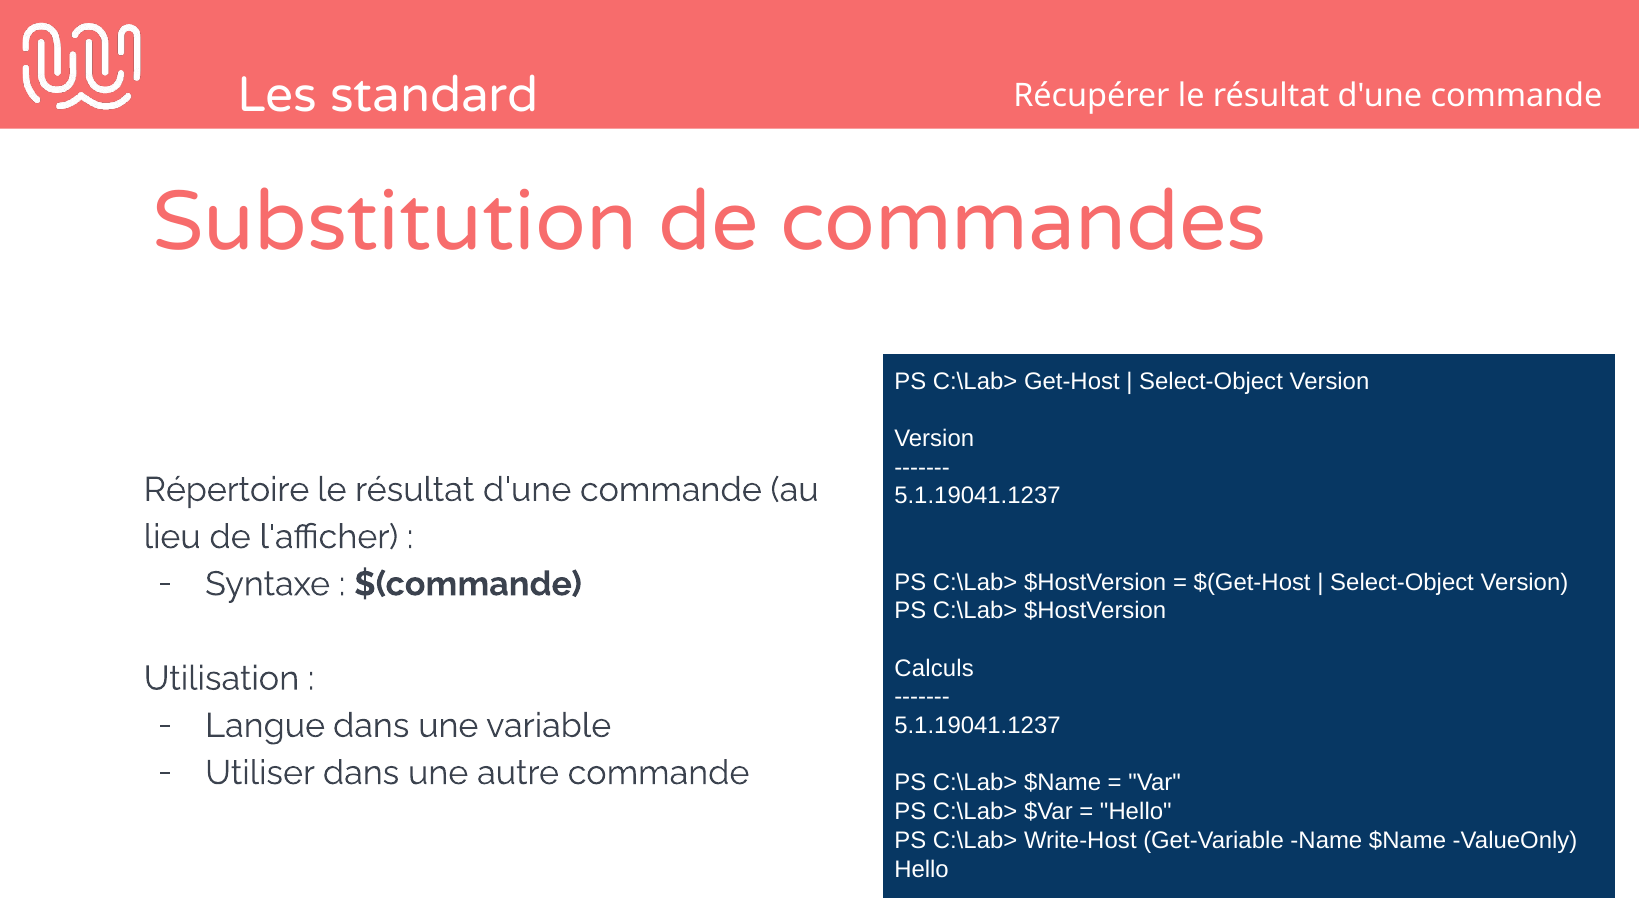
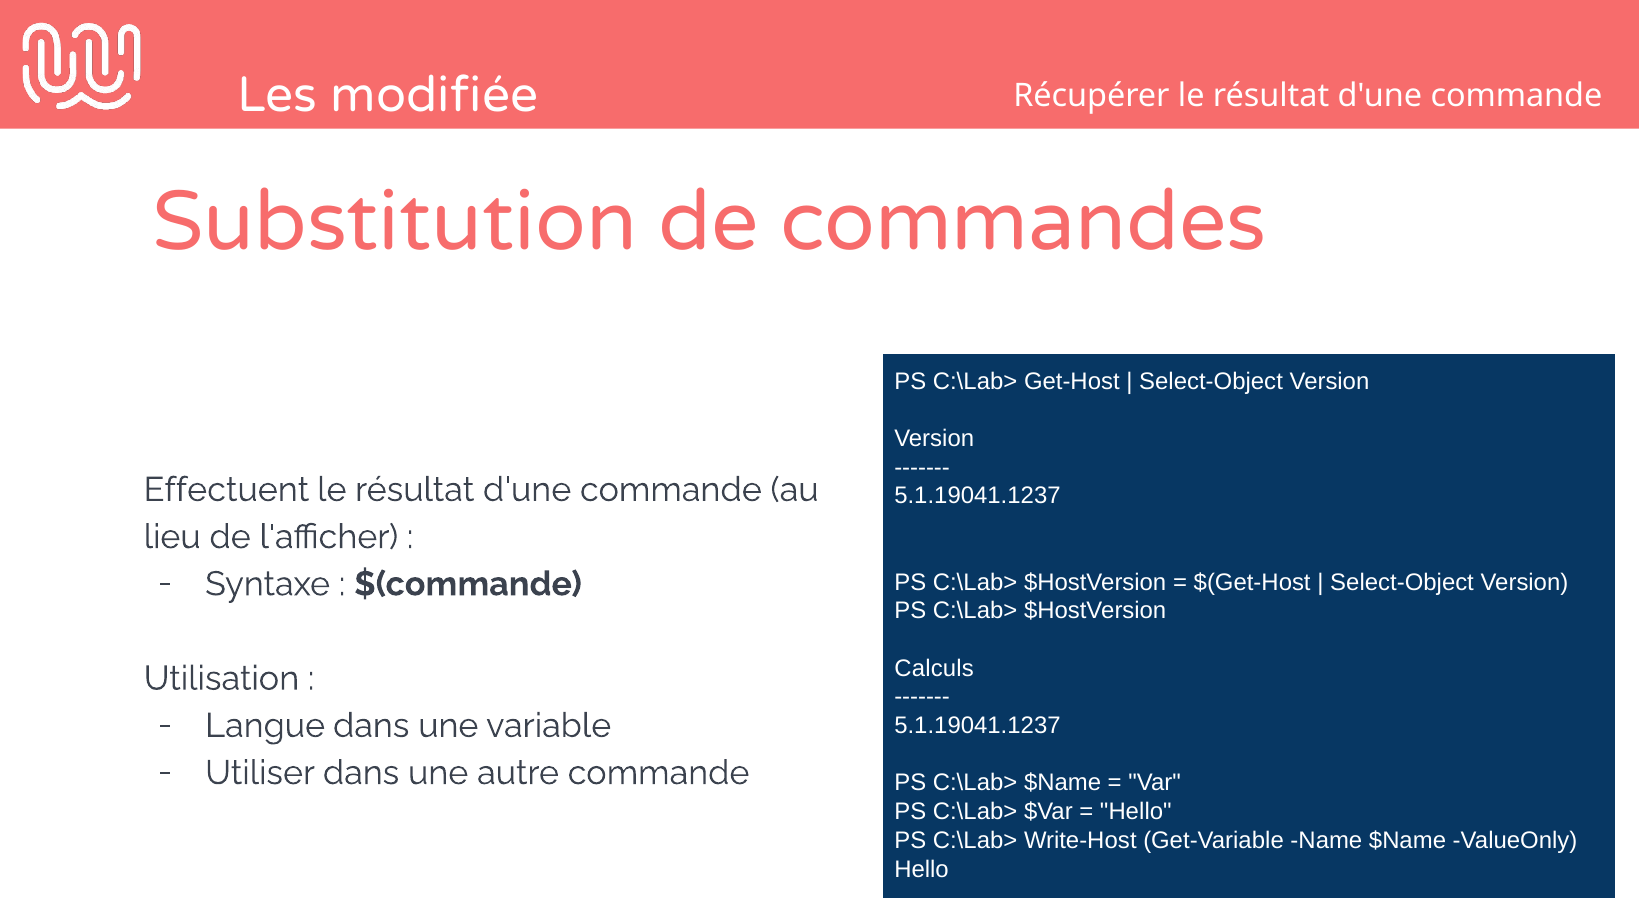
standard: standard -> modifiée
Répertoire: Répertoire -> Effectuent
